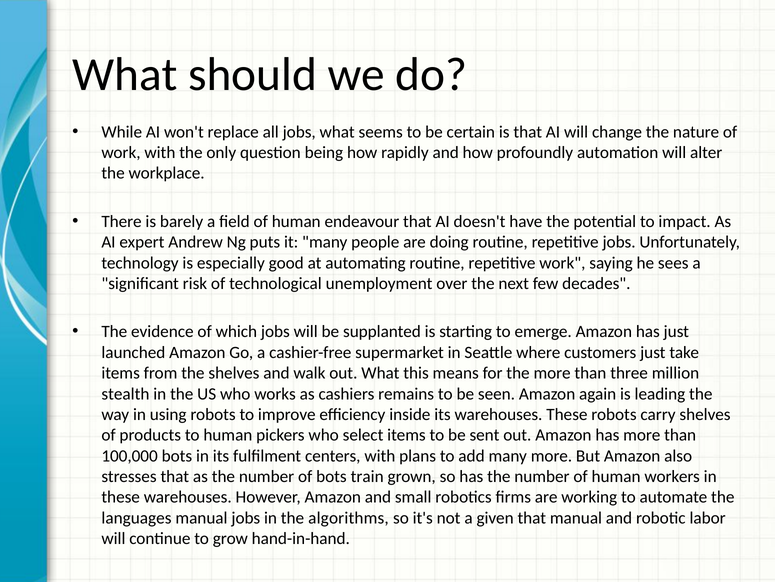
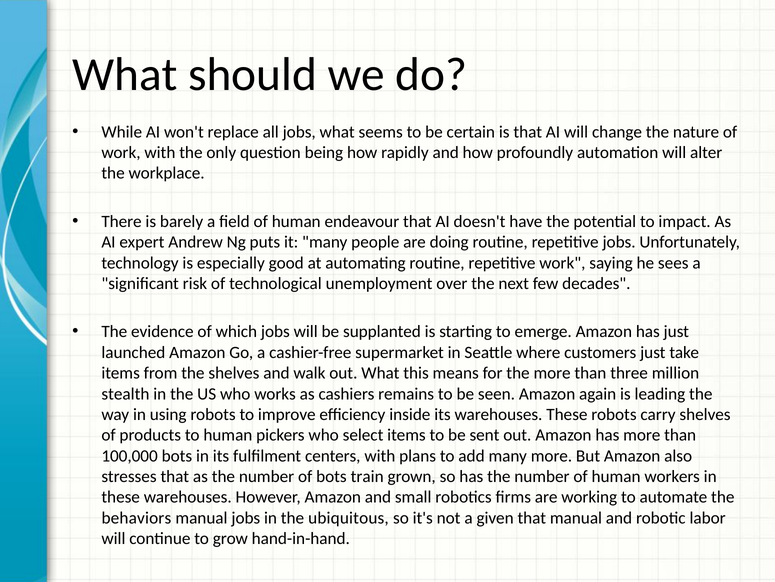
languages: languages -> behaviors
algorithms: algorithms -> ubiquitous
